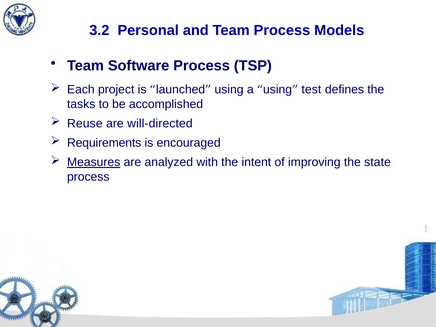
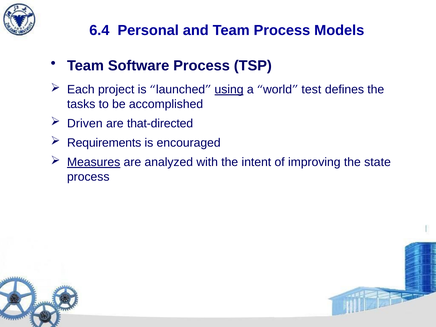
3.2: 3.2 -> 6.4
using at (229, 90) underline: none -> present
using at (278, 90): using -> world
Reuse: Reuse -> Driven
will-directed: will-directed -> that-directed
